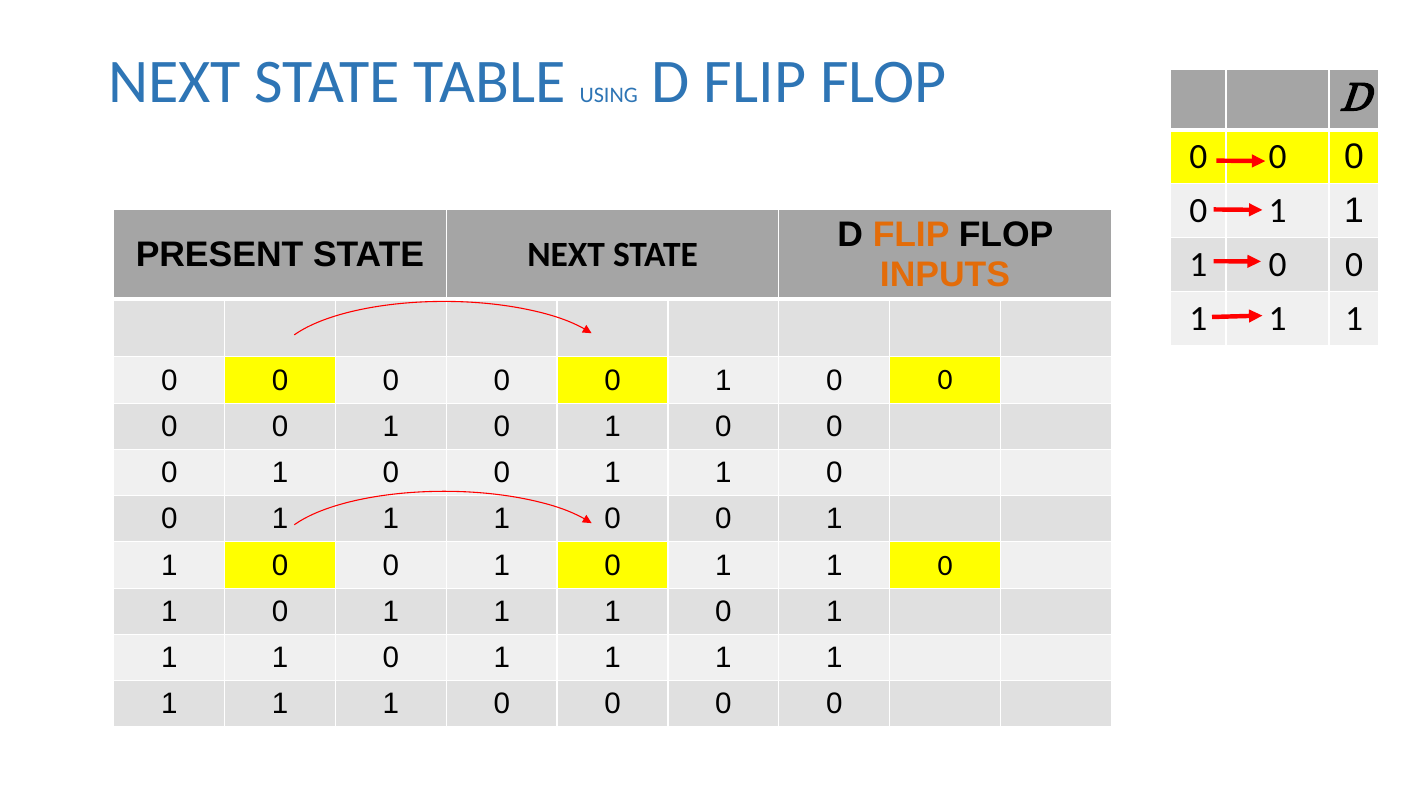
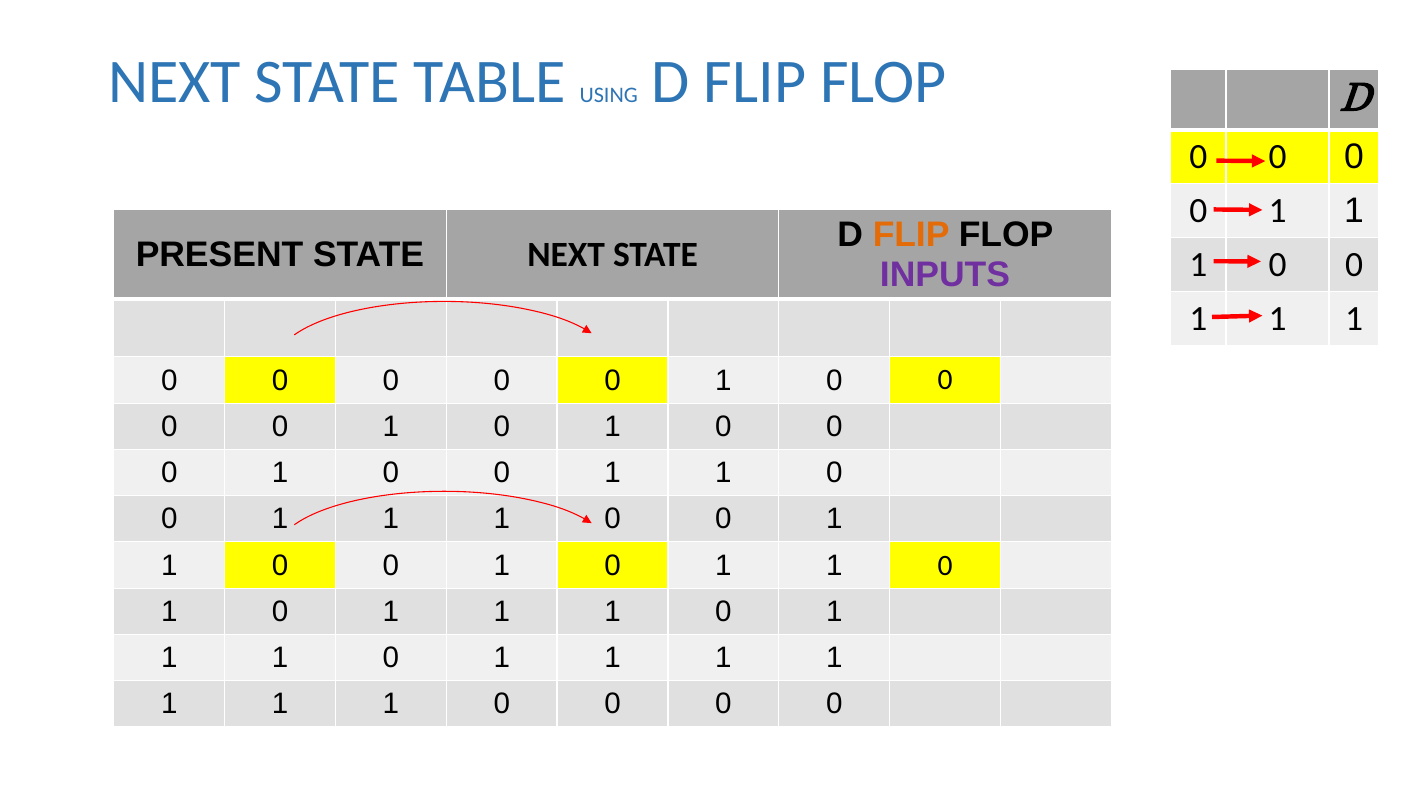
INPUTS colour: orange -> purple
